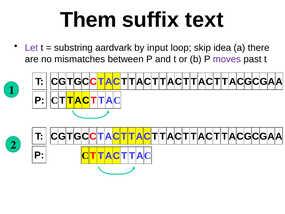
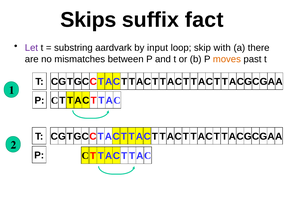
Them: Them -> Skips
text: text -> fact
idea: idea -> with
moves colour: purple -> orange
